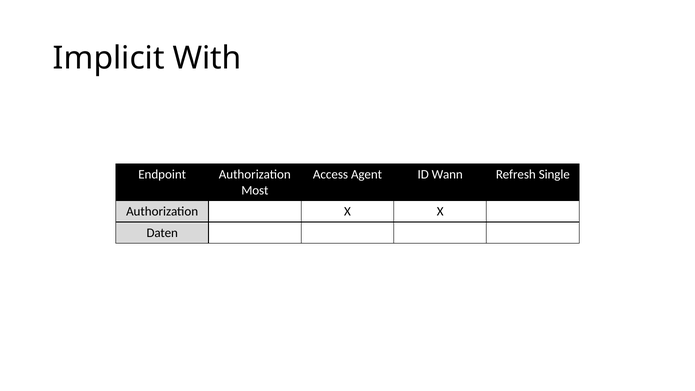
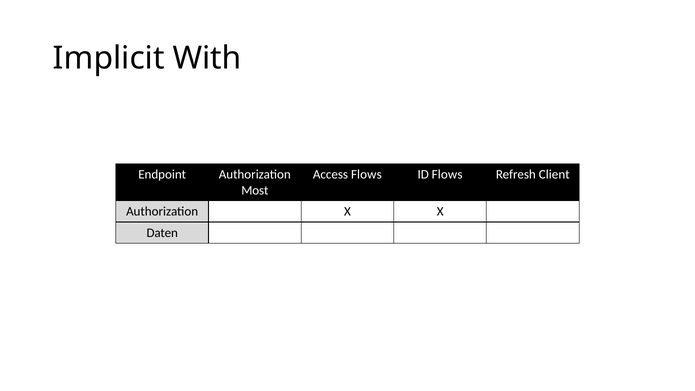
Access Agent: Agent -> Flows
ID Wann: Wann -> Flows
Single: Single -> Client
